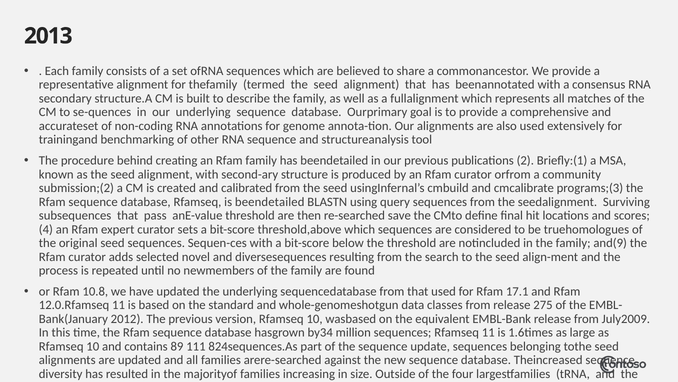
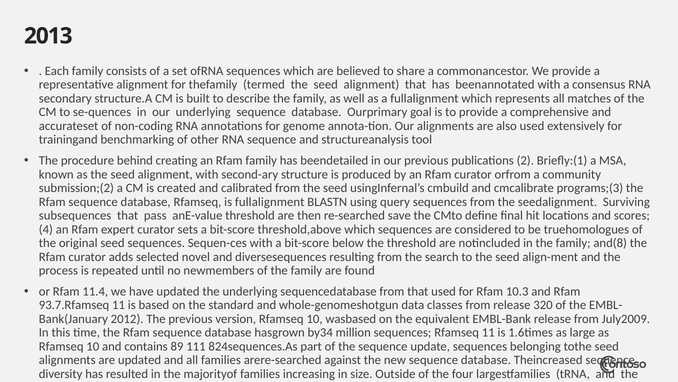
is beendetailed: beendetailed -> fullalignment
and(9: and(9 -> and(8
10.8: 10.8 -> 11.4
17.1: 17.1 -> 10.3
12.0.Rfamseq: 12.0.Rfamseq -> 93.7.Rfamseq
275: 275 -> 320
